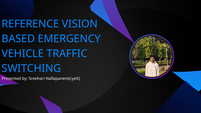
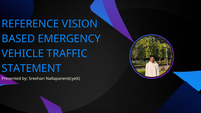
SWITCHING: SWITCHING -> STATEMENT
